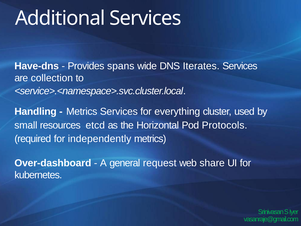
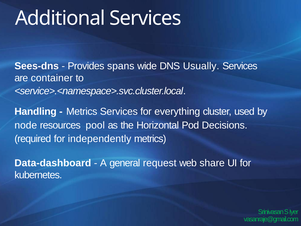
Have-dns: Have-dns -> Sees-dns
Iterates: Iterates -> Usually
collection: collection -> container
small: small -> node
etcd: etcd -> pool
Protocols: Protocols -> Decisions
Over-dashboard: Over-dashboard -> Data-dashboard
